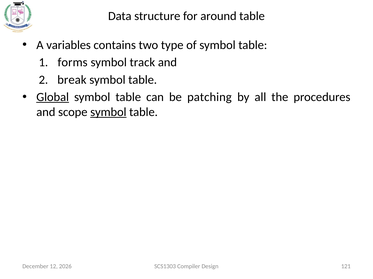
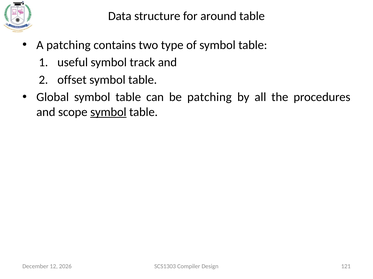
A variables: variables -> patching
forms: forms -> useful
break: break -> offset
Global underline: present -> none
